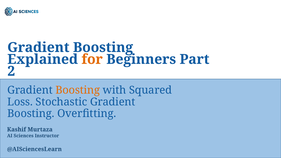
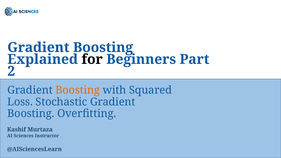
for colour: orange -> black
